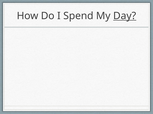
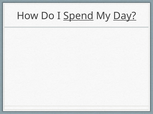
Spend underline: none -> present
